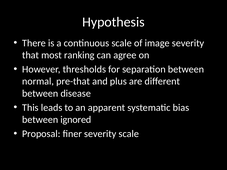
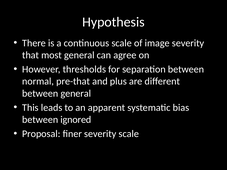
most ranking: ranking -> general
between disease: disease -> general
